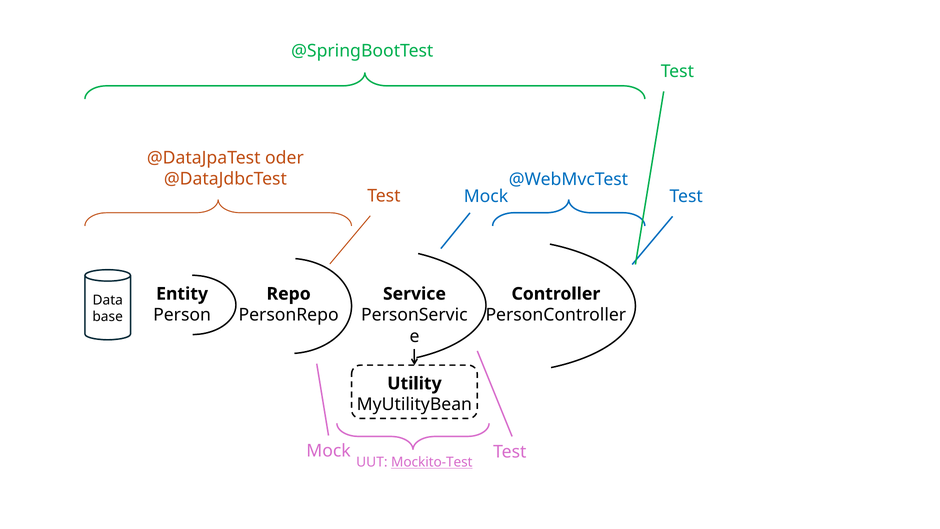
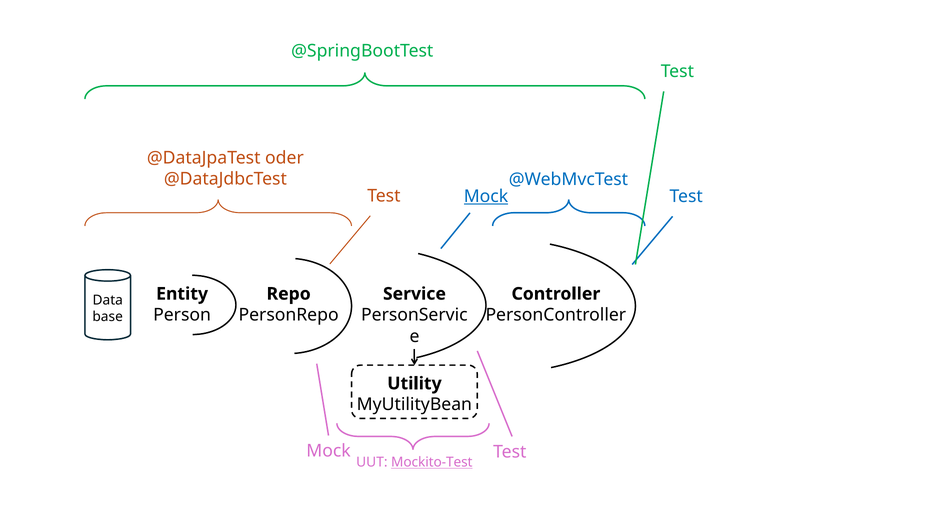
Mock at (486, 196) underline: none -> present
